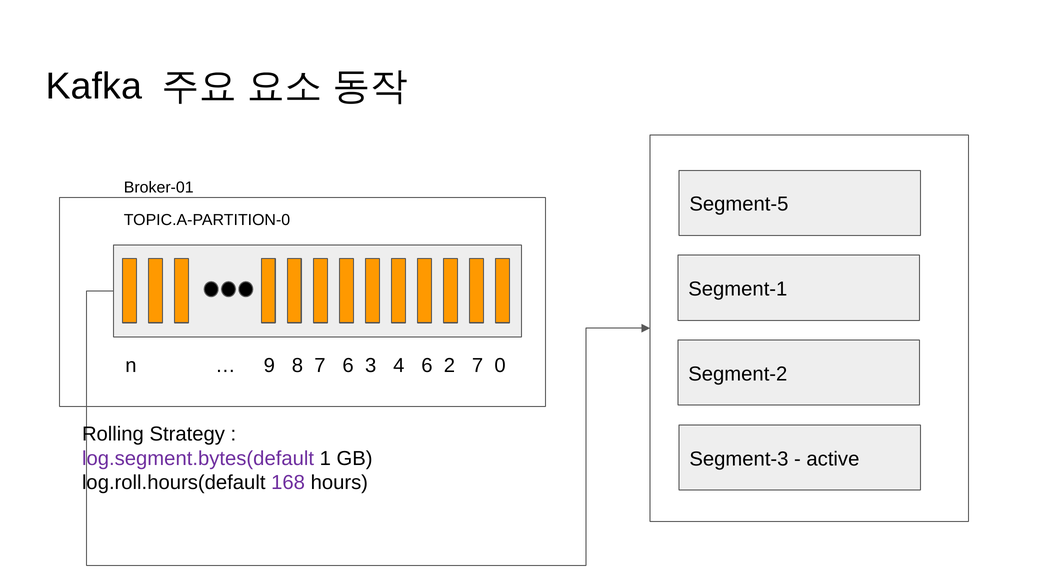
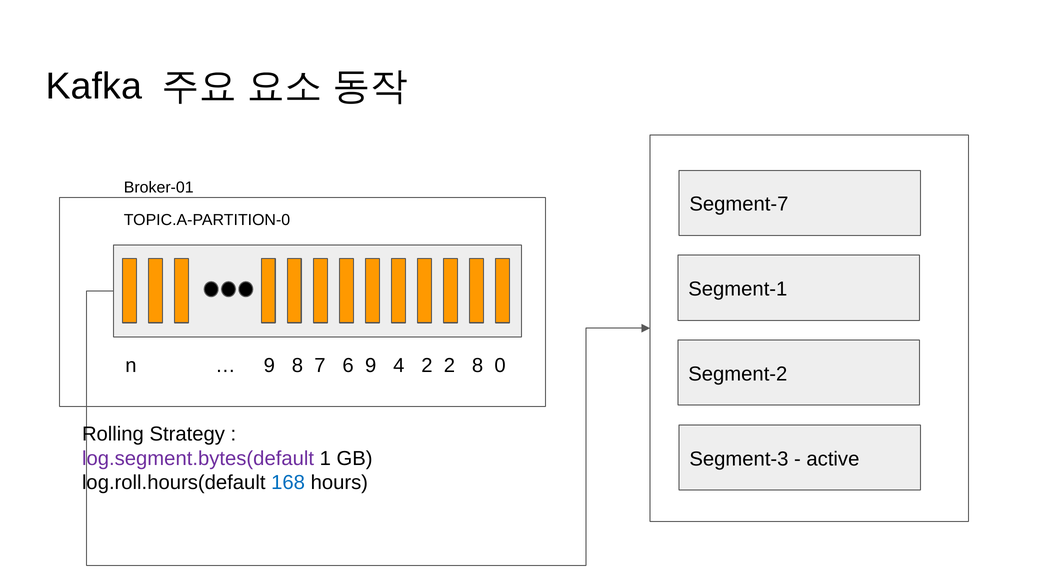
Segment-5: Segment-5 -> Segment-7
6 3: 3 -> 9
4 6: 6 -> 2
2 7: 7 -> 8
168 colour: purple -> blue
